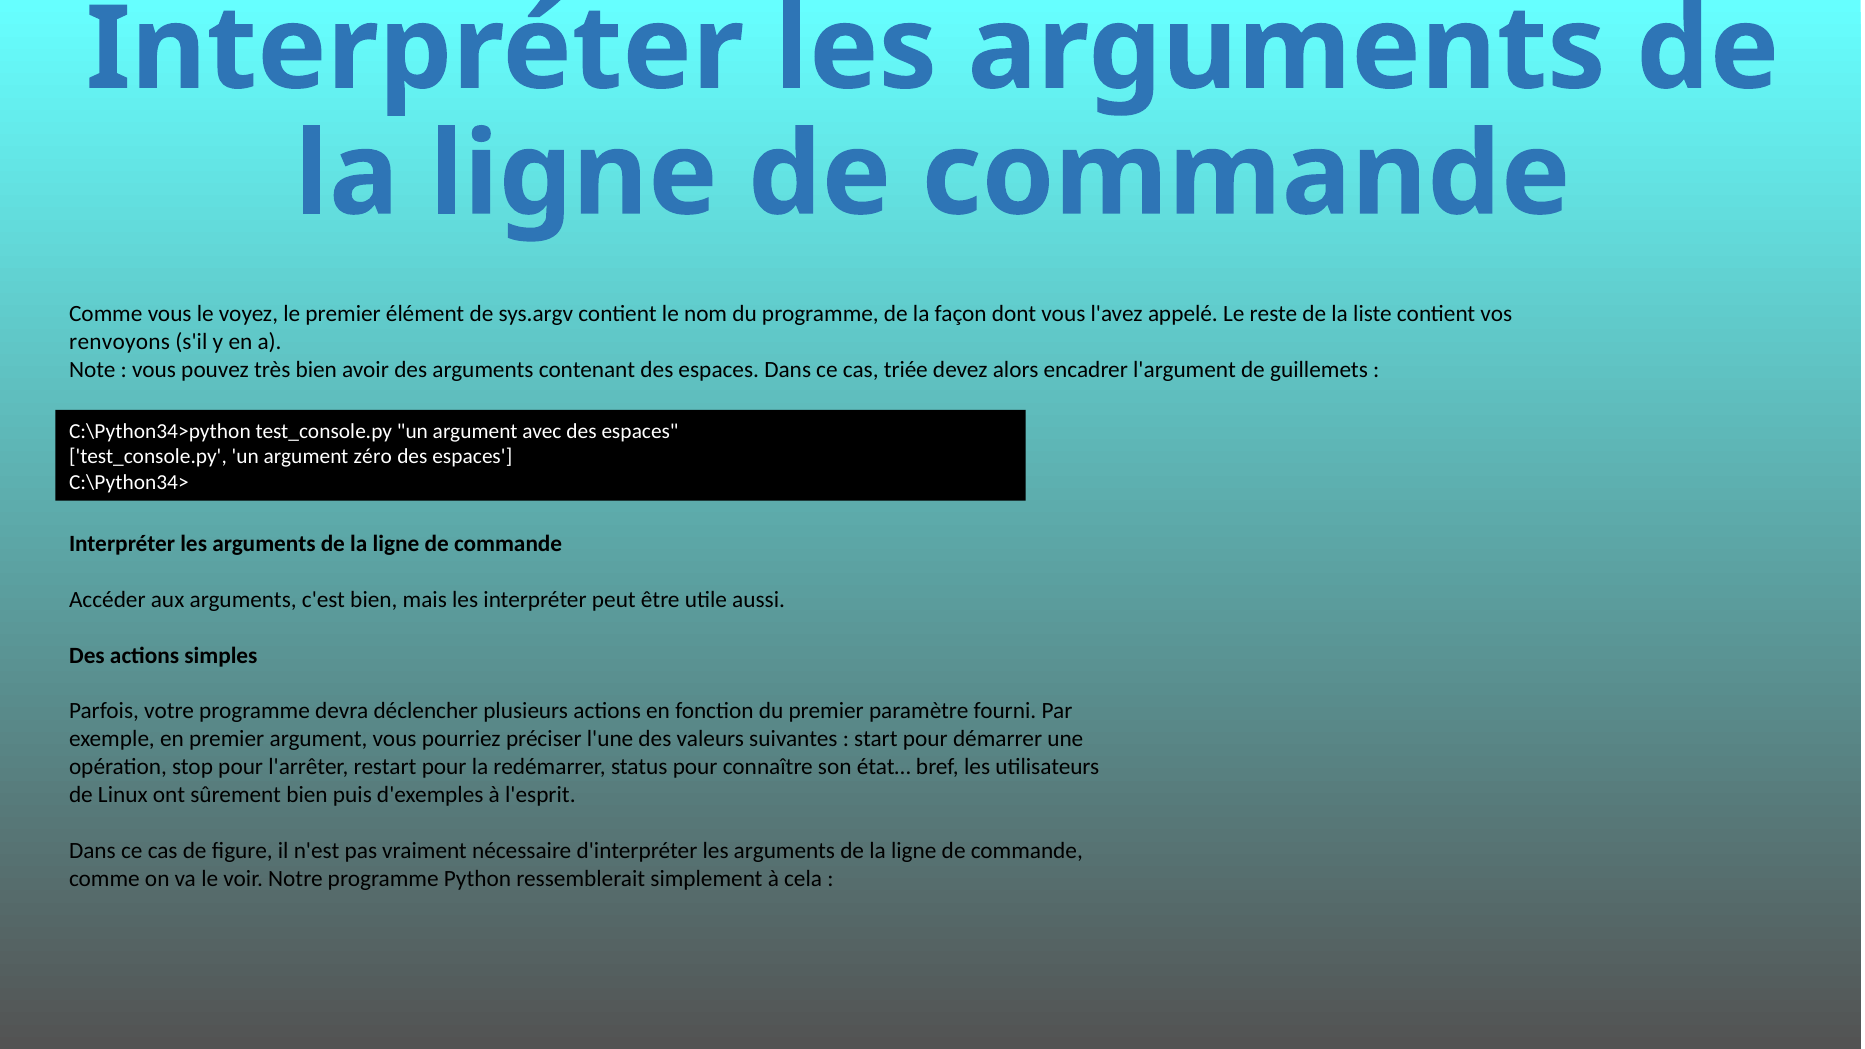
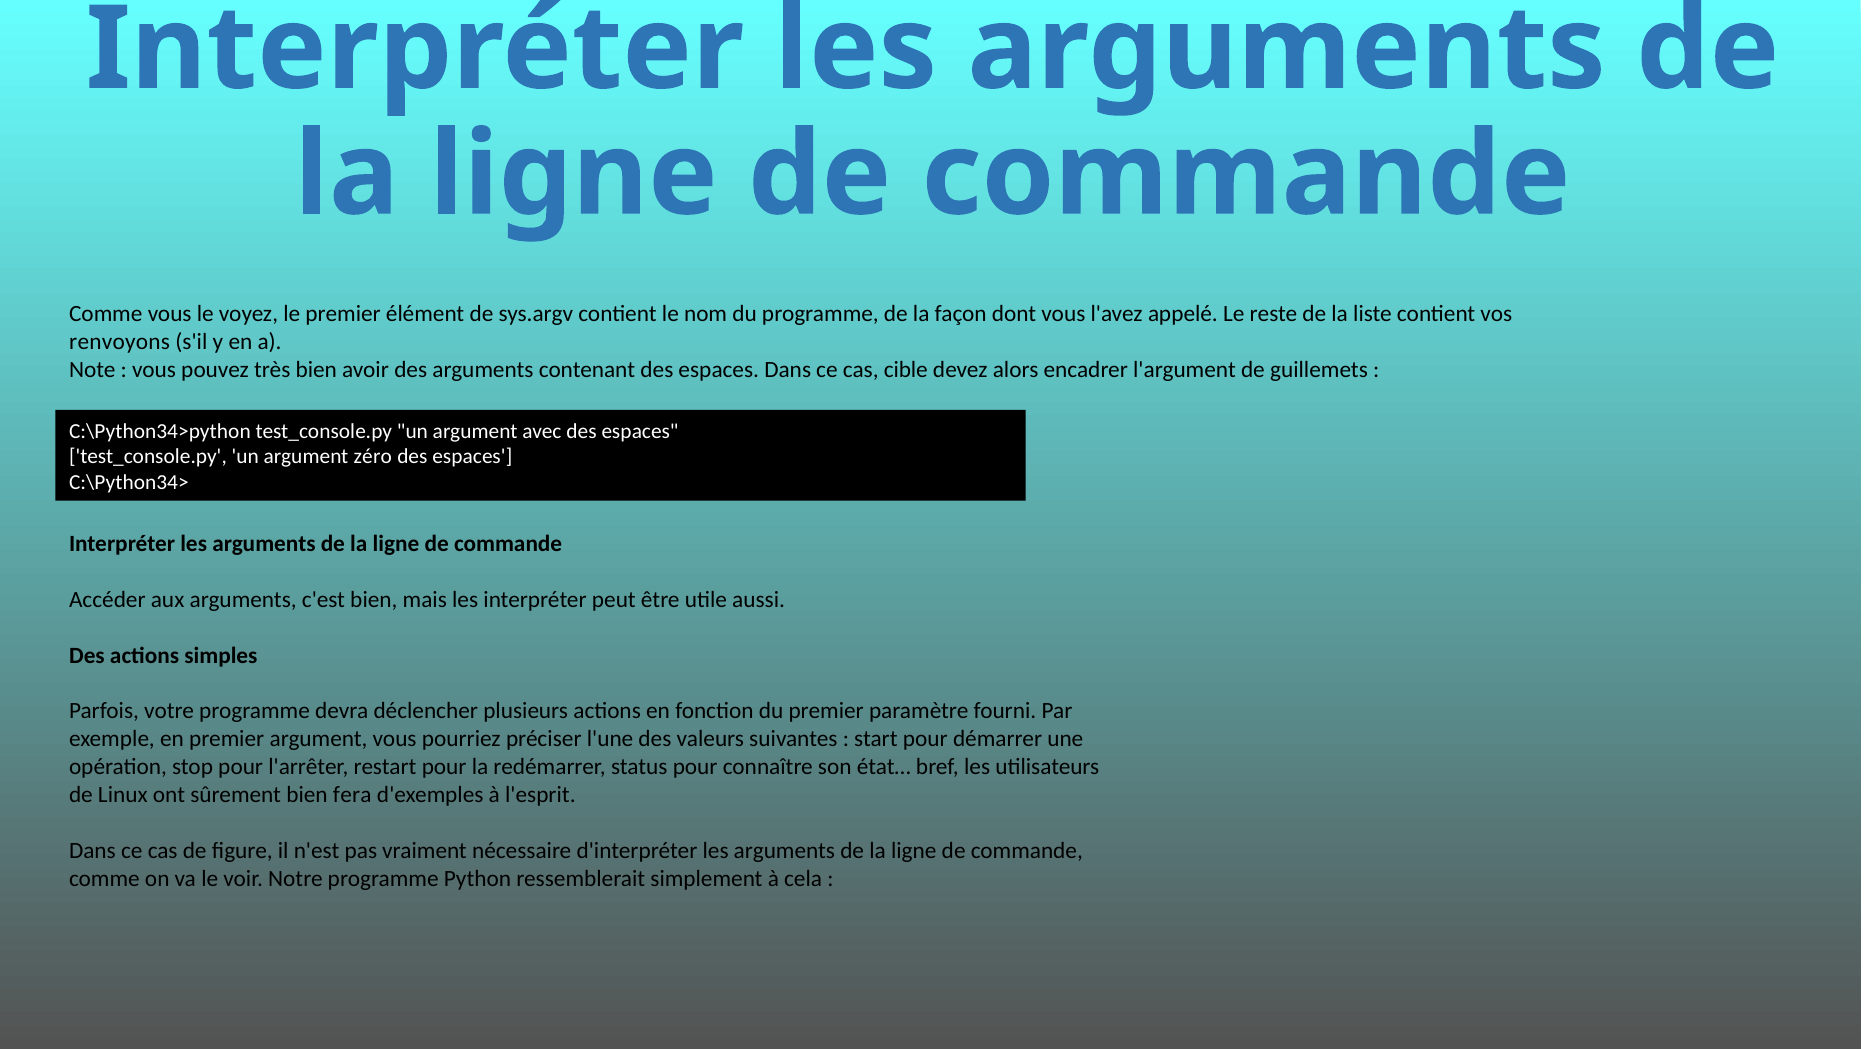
triée: triée -> cible
puis: puis -> fera
